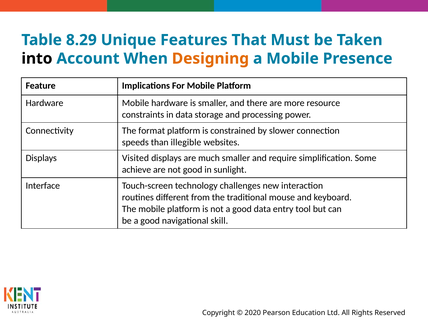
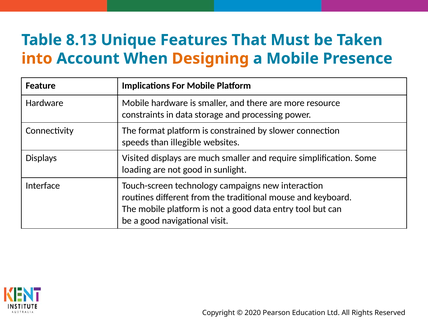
8.29: 8.29 -> 8.13
into colour: black -> orange
achieve: achieve -> loading
challenges: challenges -> campaigns
skill: skill -> visit
